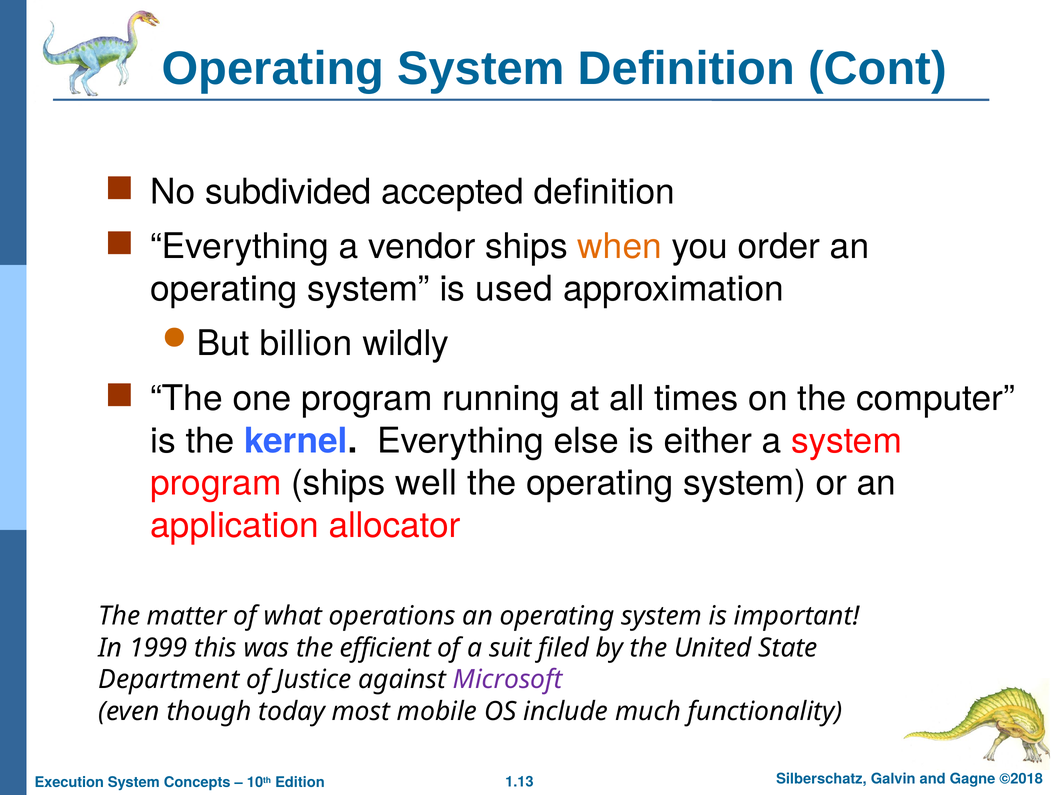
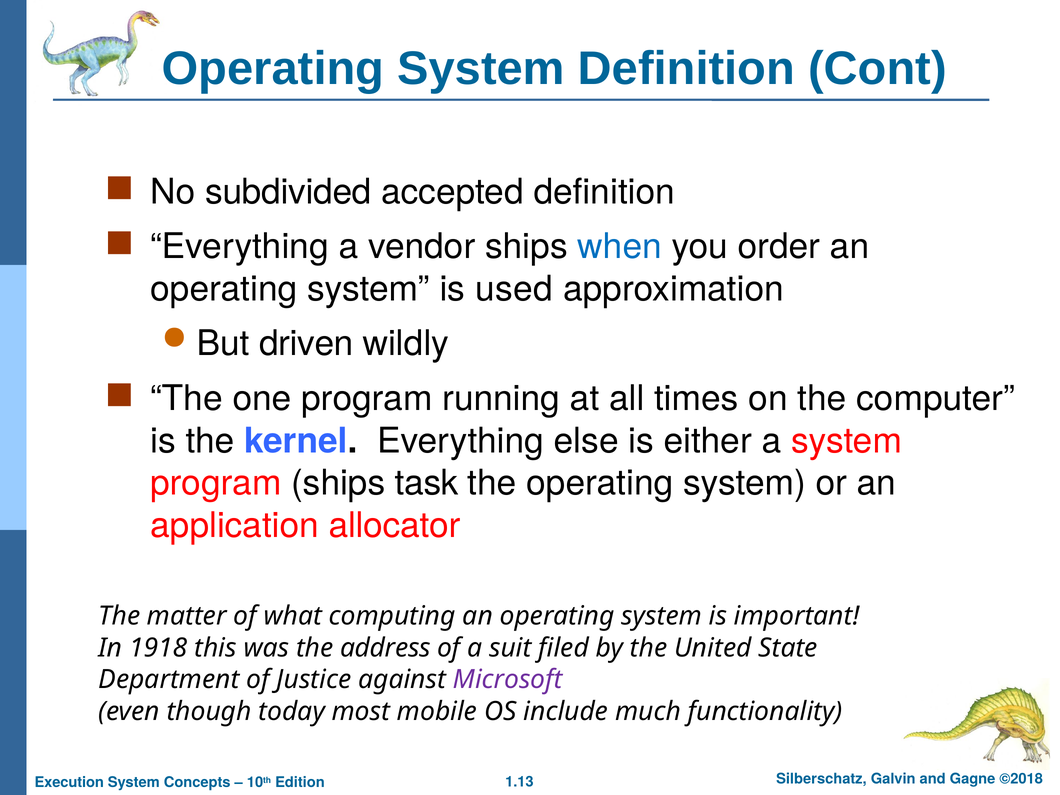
when colour: orange -> blue
billion: billion -> driven
well: well -> task
operations: operations -> computing
1999: 1999 -> 1918
efficient: efficient -> address
